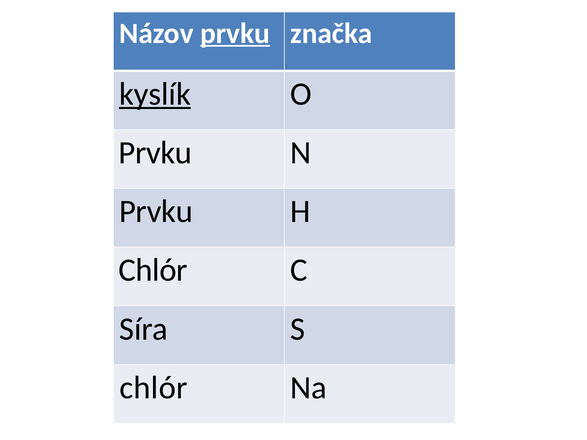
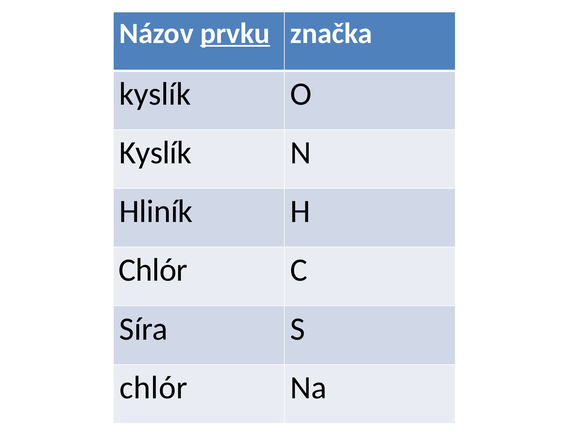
kyslík at (155, 94) underline: present -> none
Prvku at (155, 153): Prvku -> Kyslík
Prvku at (156, 212): Prvku -> Hliník
